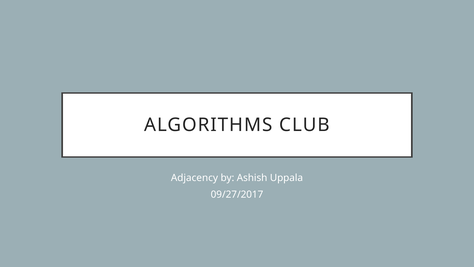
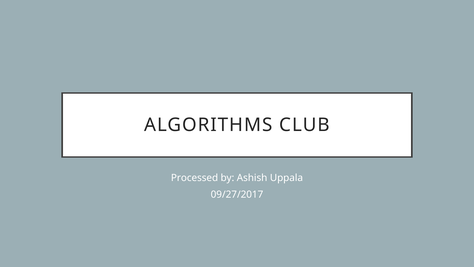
Adjacency: Adjacency -> Processed
